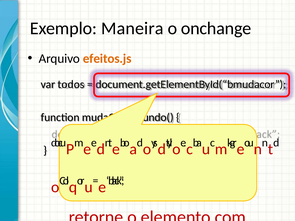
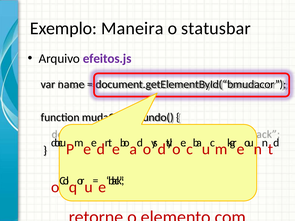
onchange: onchange -> statusbar
efeitos.js colour: orange -> purple
todos: todos -> name
